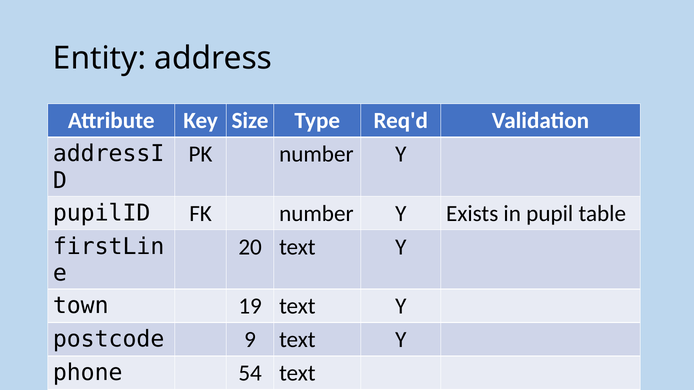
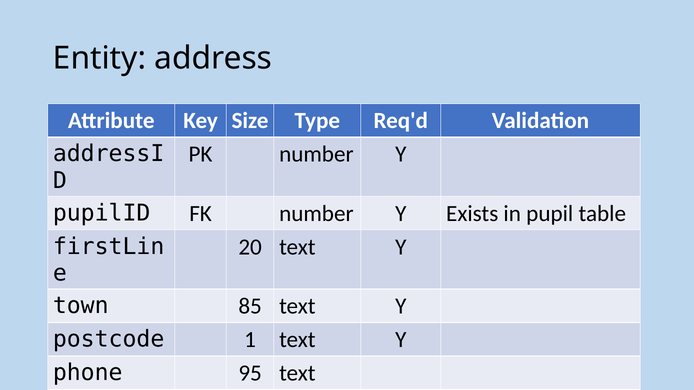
19: 19 -> 85
9: 9 -> 1
54: 54 -> 95
